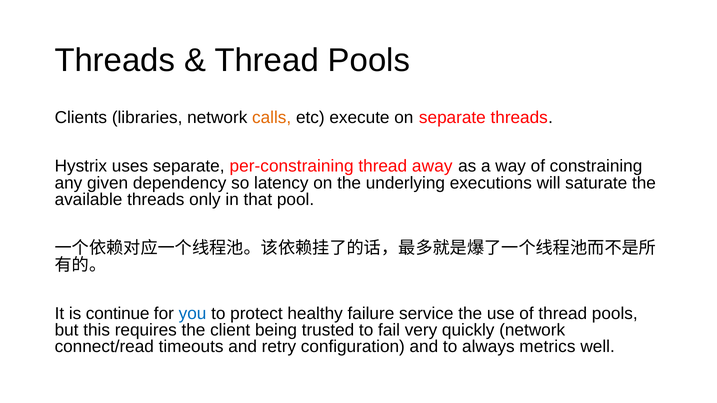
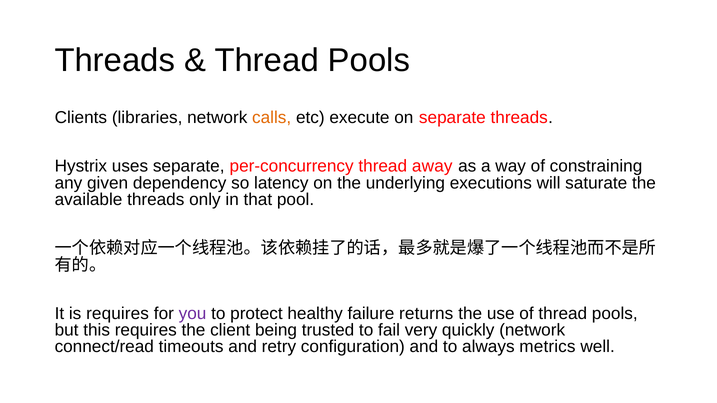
per-constraining: per-constraining -> per-concurrency
is continue: continue -> requires
you colour: blue -> purple
service: service -> returns
